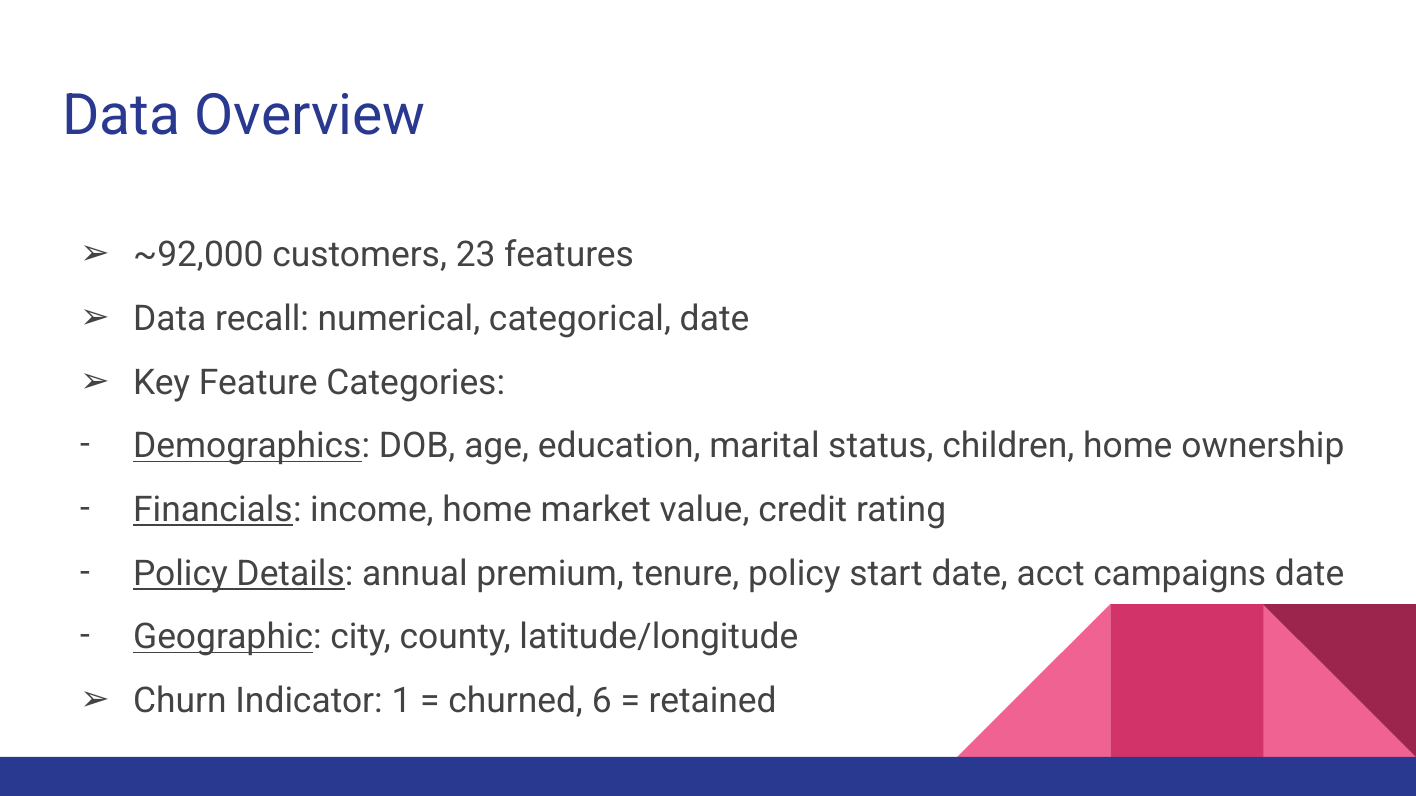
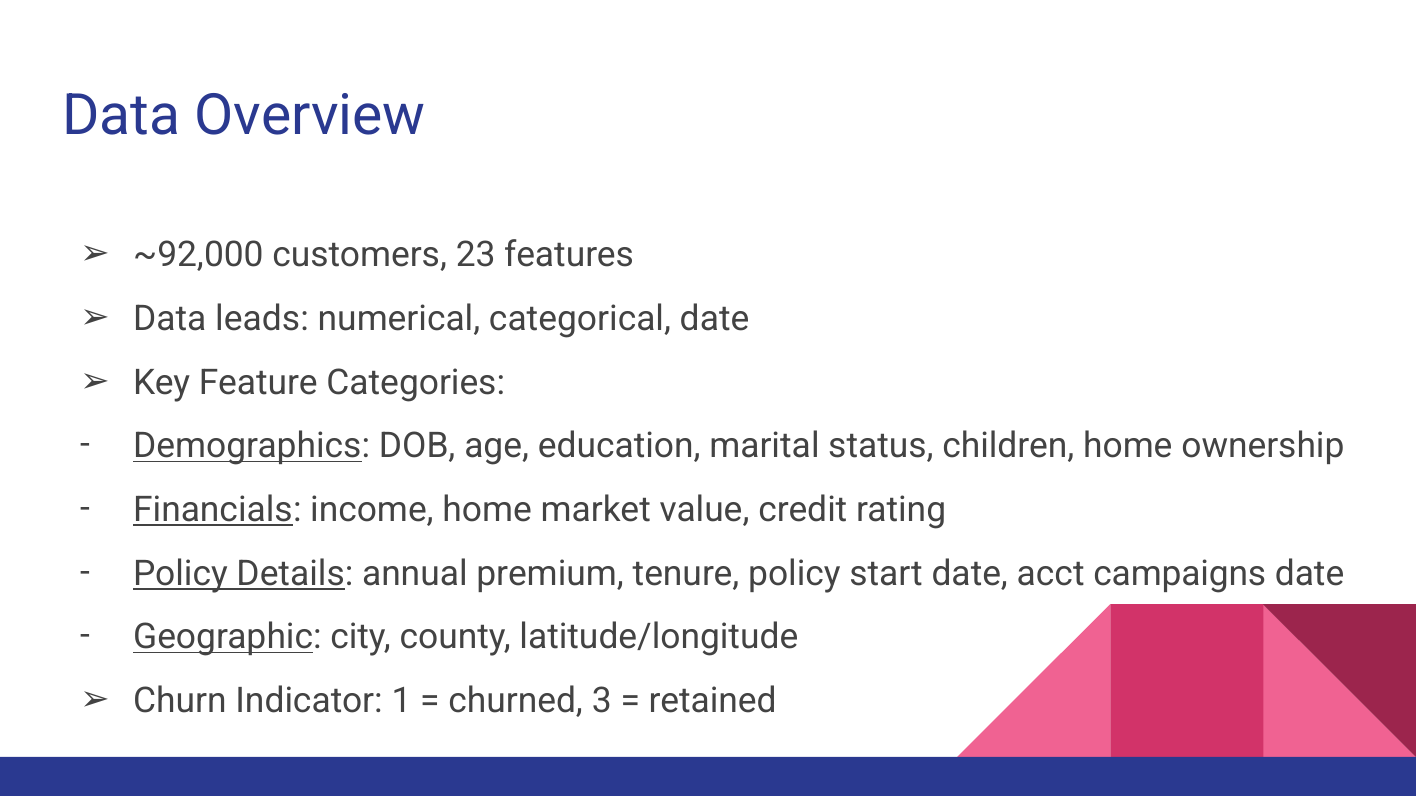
recall: recall -> leads
6: 6 -> 3
